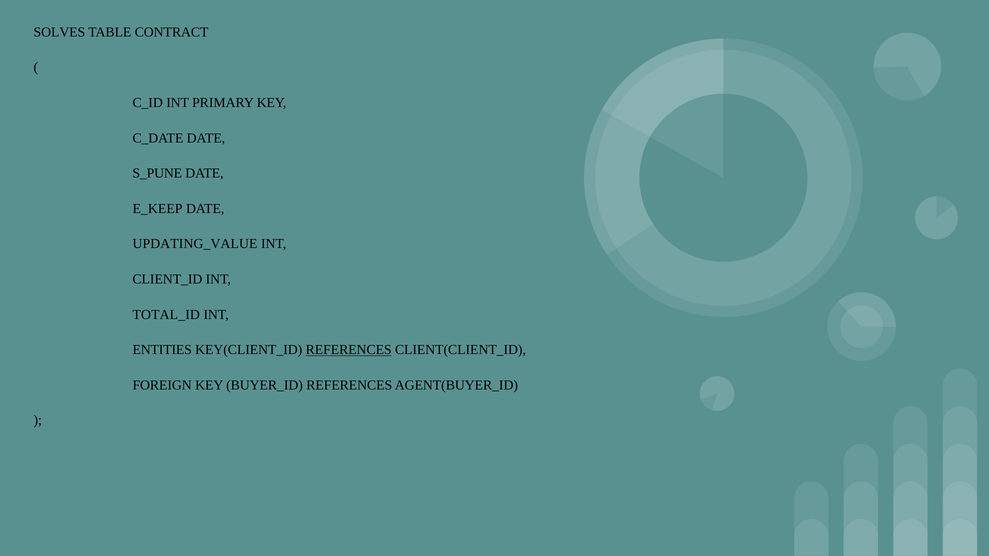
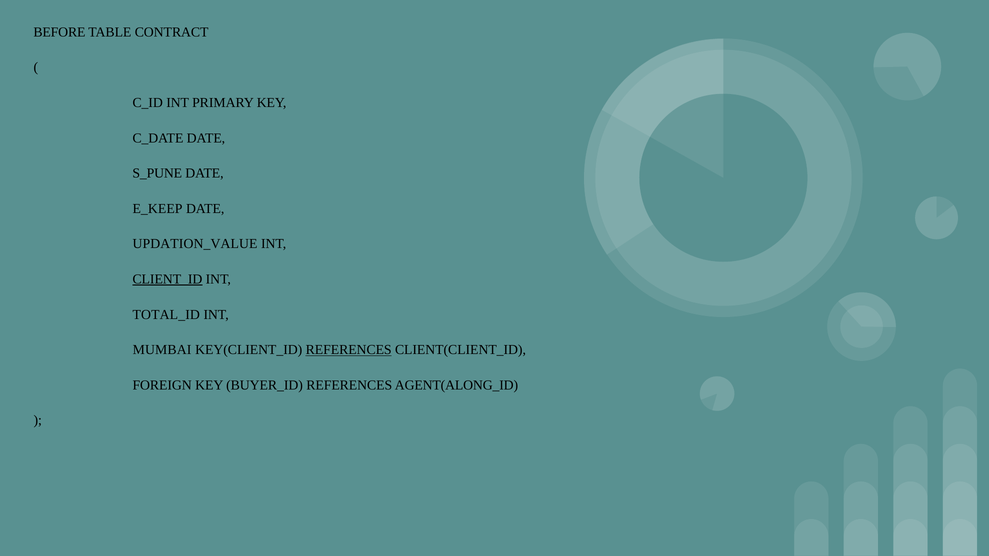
SOLVES: SOLVES -> BEFORE
UPDATING_VALUE: UPDATING_VALUE -> UPDATION_VALUE
CLIENT_ID underline: none -> present
ENTITIES: ENTITIES -> MUMBAI
AGENT(BUYER_ID: AGENT(BUYER_ID -> AGENT(ALONG_ID
